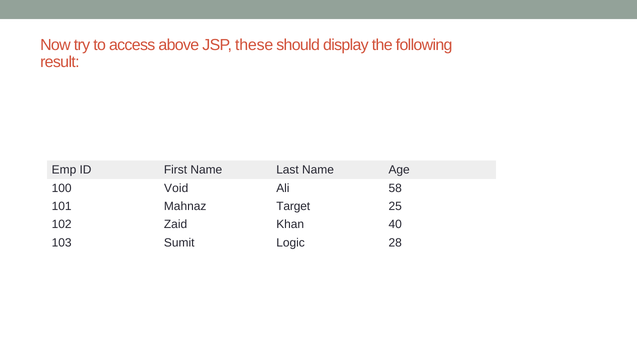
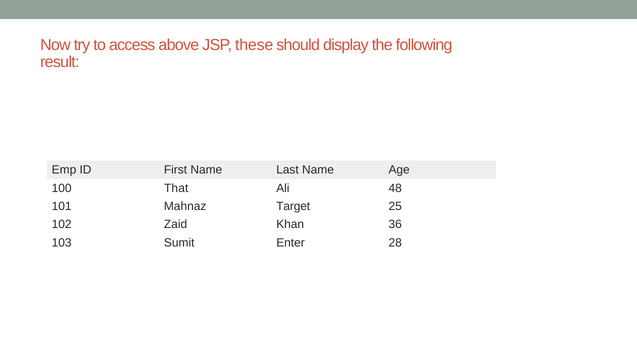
Void: Void -> That
58: 58 -> 48
40: 40 -> 36
Logic: Logic -> Enter
